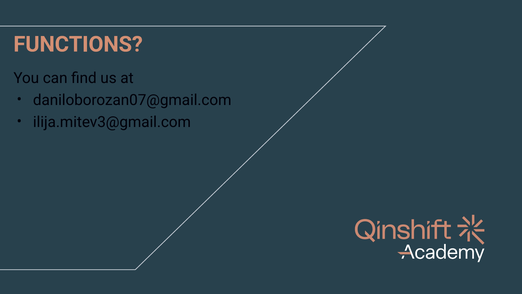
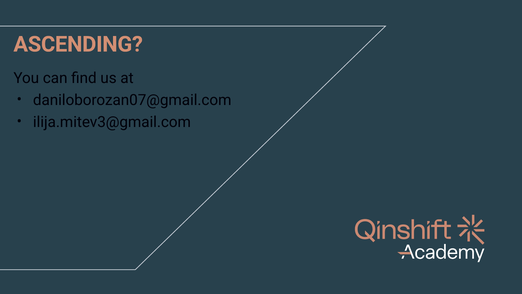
FUNCTIONS: FUNCTIONS -> ASCENDING
